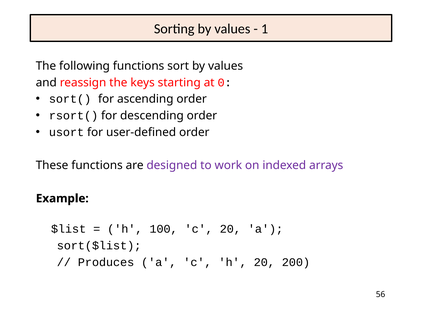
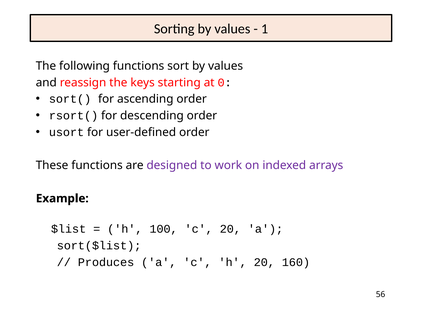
200: 200 -> 160
